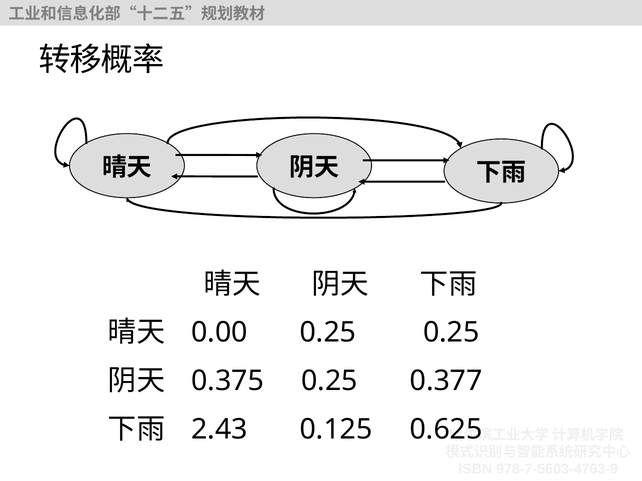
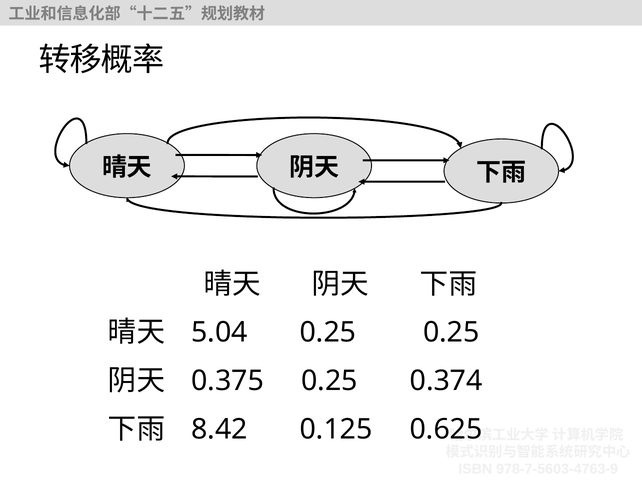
0.00: 0.00 -> 5.04
0.377: 0.377 -> 0.374
2.43: 2.43 -> 8.42
